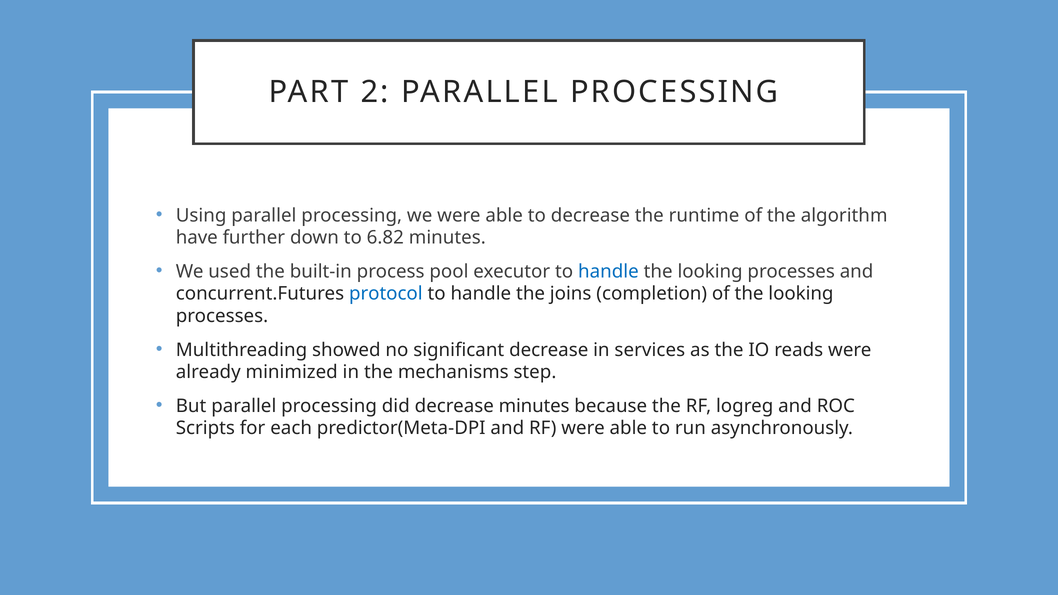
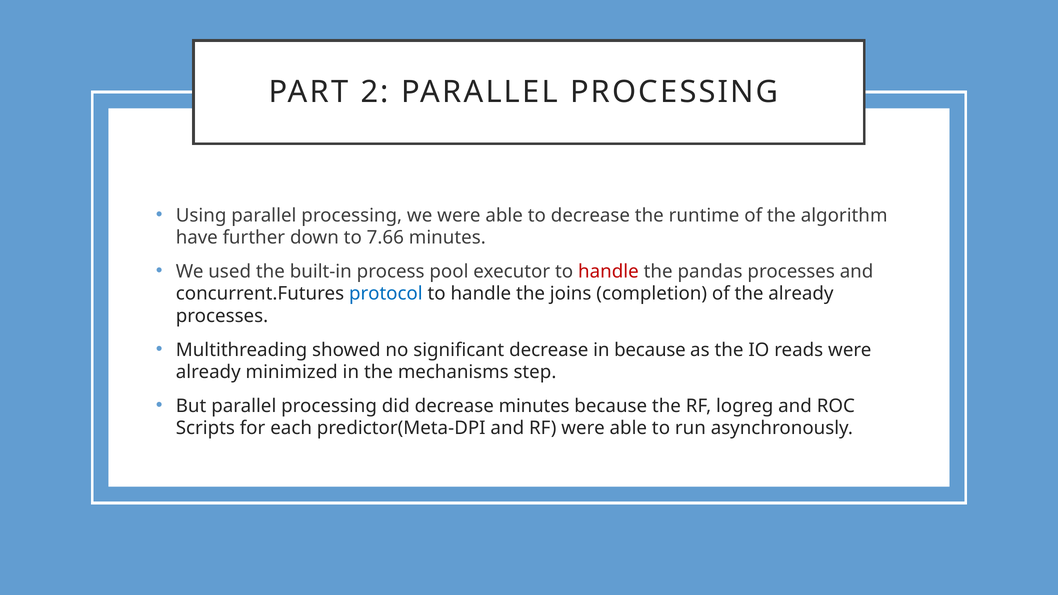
6.82: 6.82 -> 7.66
handle at (608, 271) colour: blue -> red
looking at (710, 271): looking -> pandas
of the looking: looking -> already
in services: services -> because
